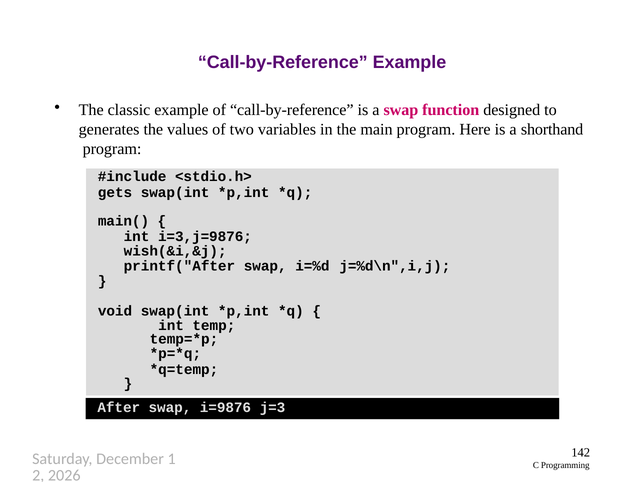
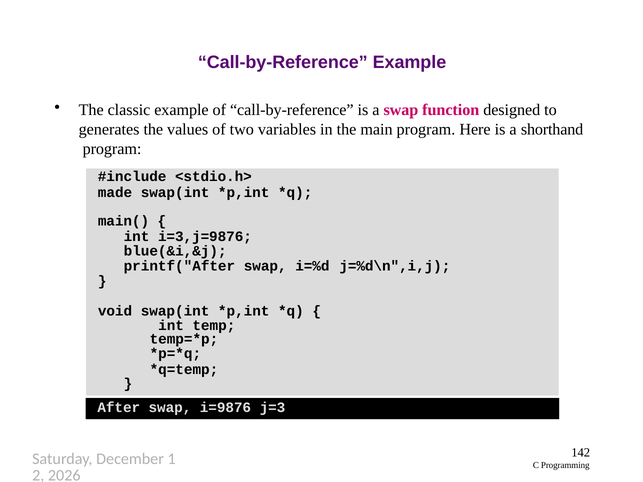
gets: gets -> made
wish(&i,&j: wish(&i,&j -> blue(&i,&j
